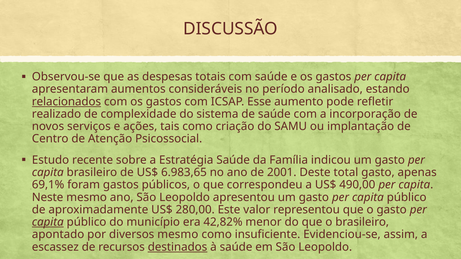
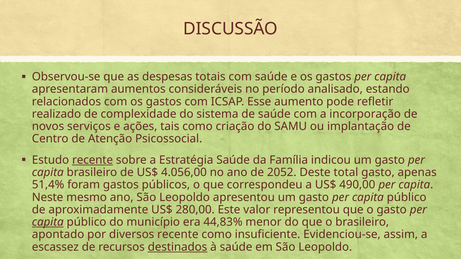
relacionados underline: present -> none
recente at (93, 160) underline: none -> present
6.983,65: 6.983,65 -> 4.056,00
2001: 2001 -> 2052
69,1%: 69,1% -> 51,4%
42,82%: 42,82% -> 44,83%
diversos mesmo: mesmo -> recente
